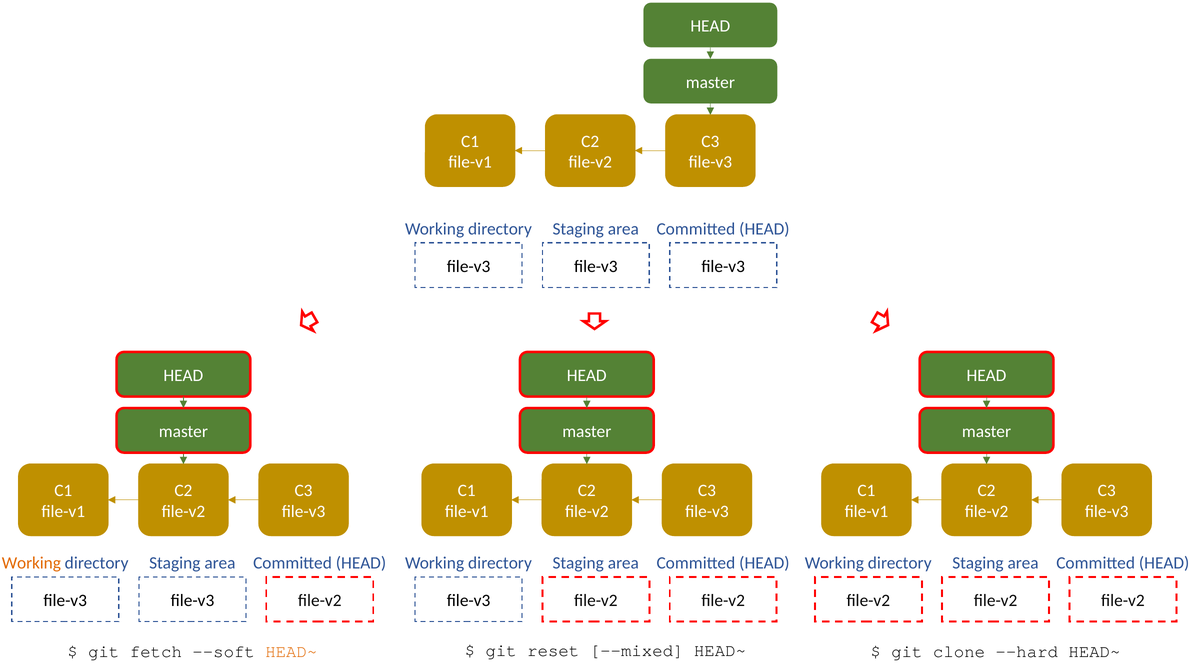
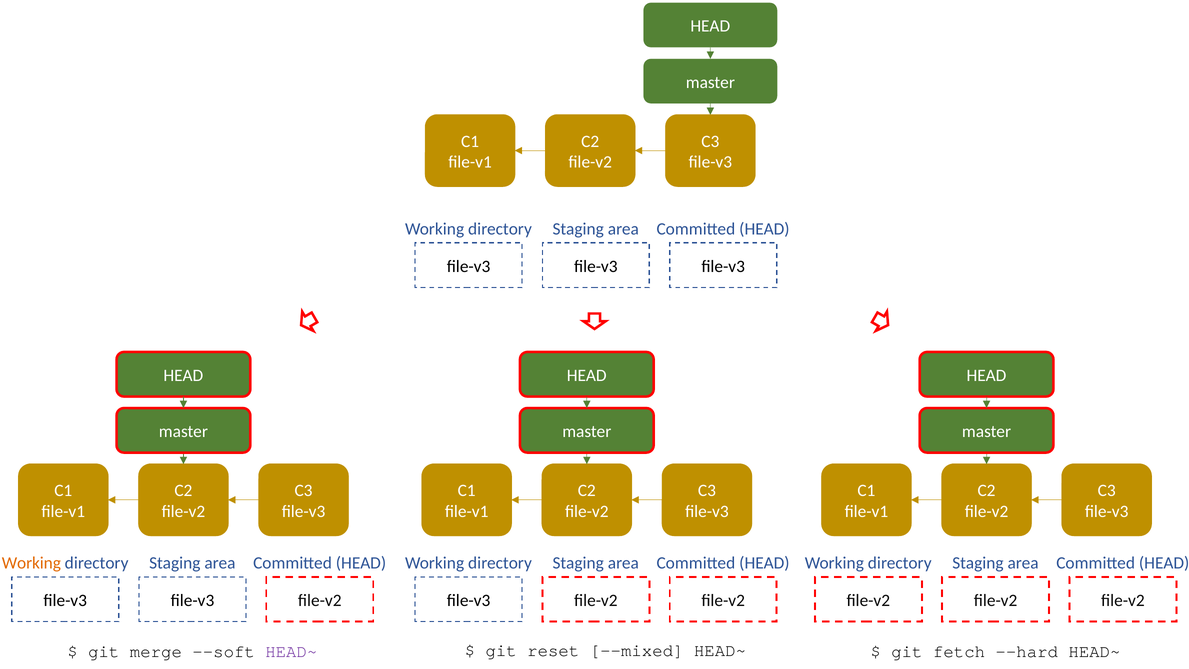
fetch: fetch -> merge
HEAD~ at (291, 651) colour: orange -> purple
clone: clone -> fetch
